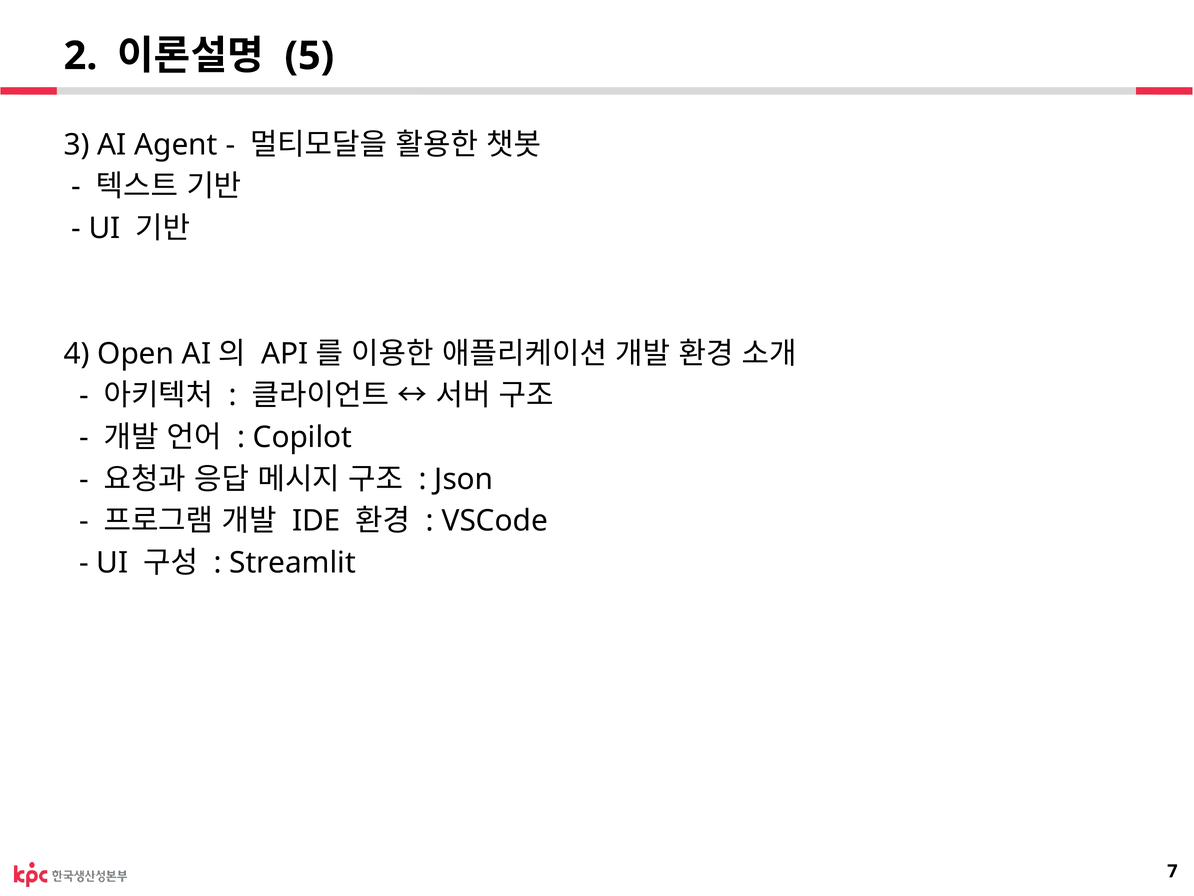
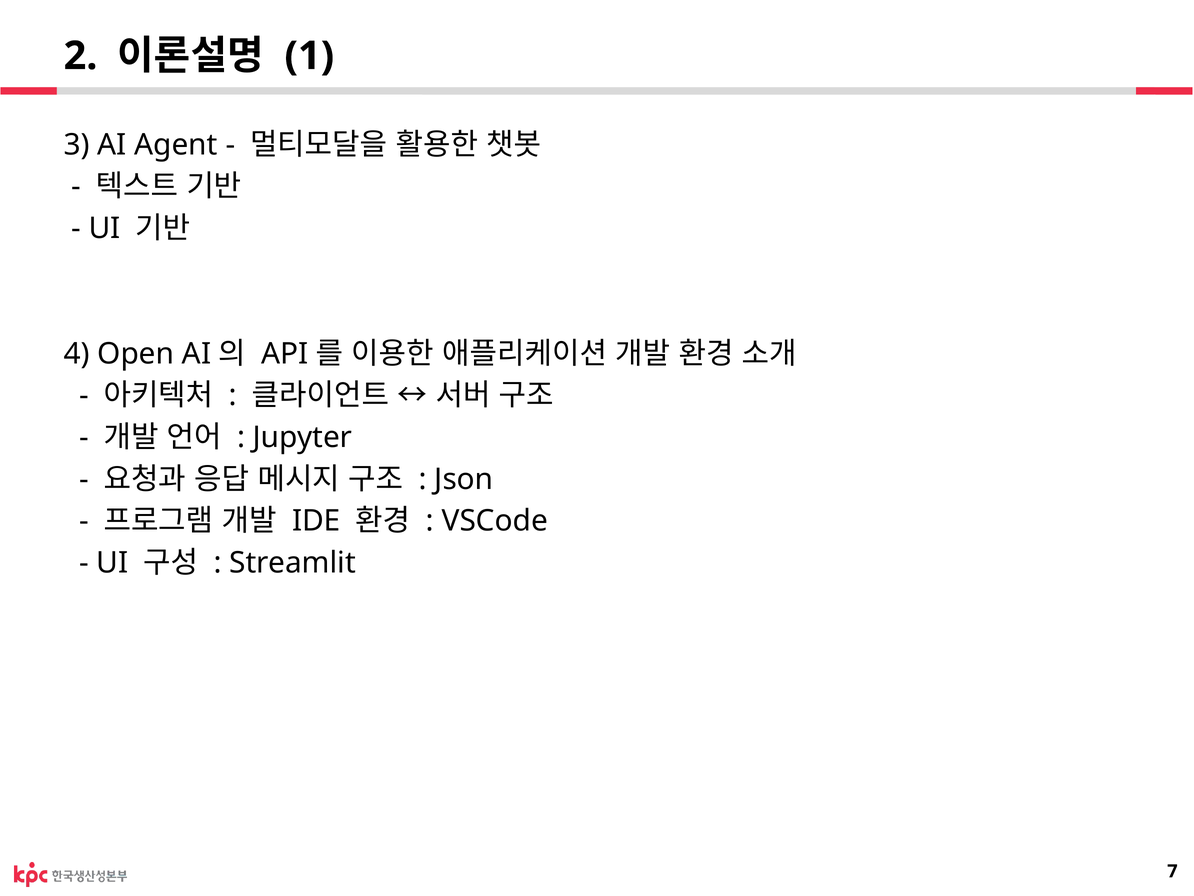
5: 5 -> 1
Copilot: Copilot -> Jupyter
